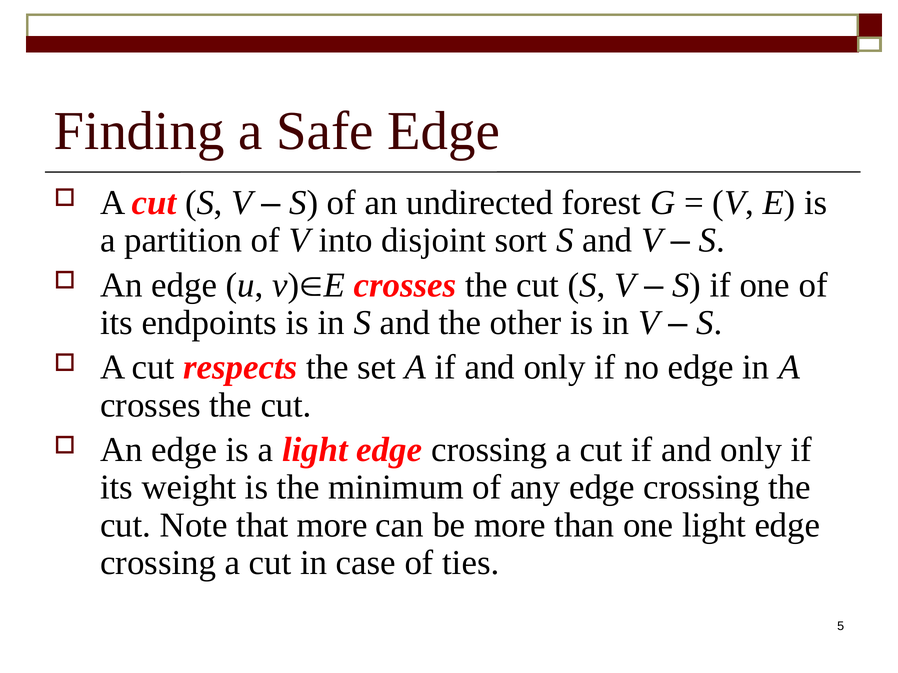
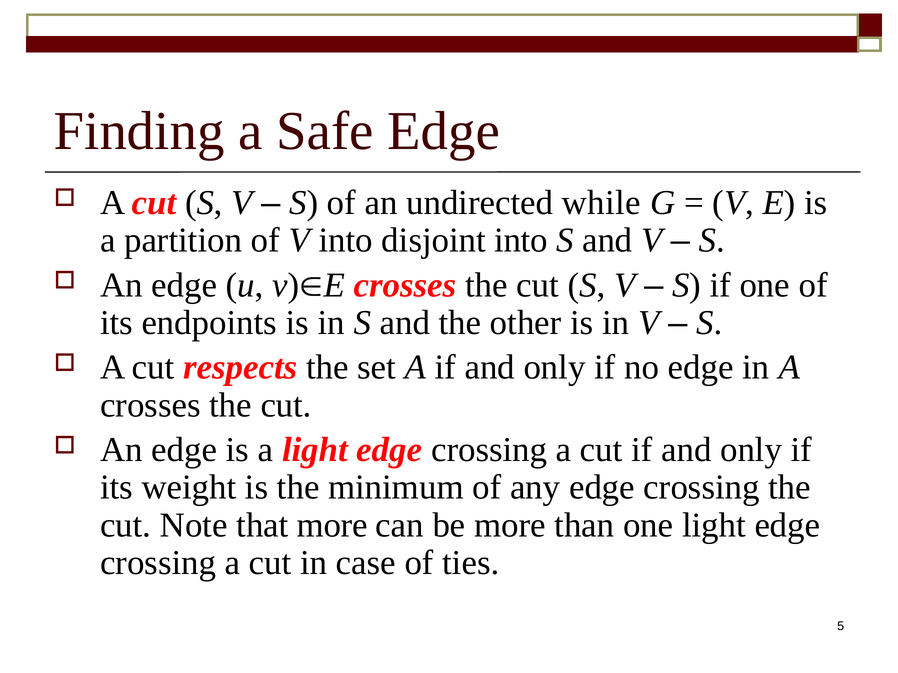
forest: forest -> while
disjoint sort: sort -> into
